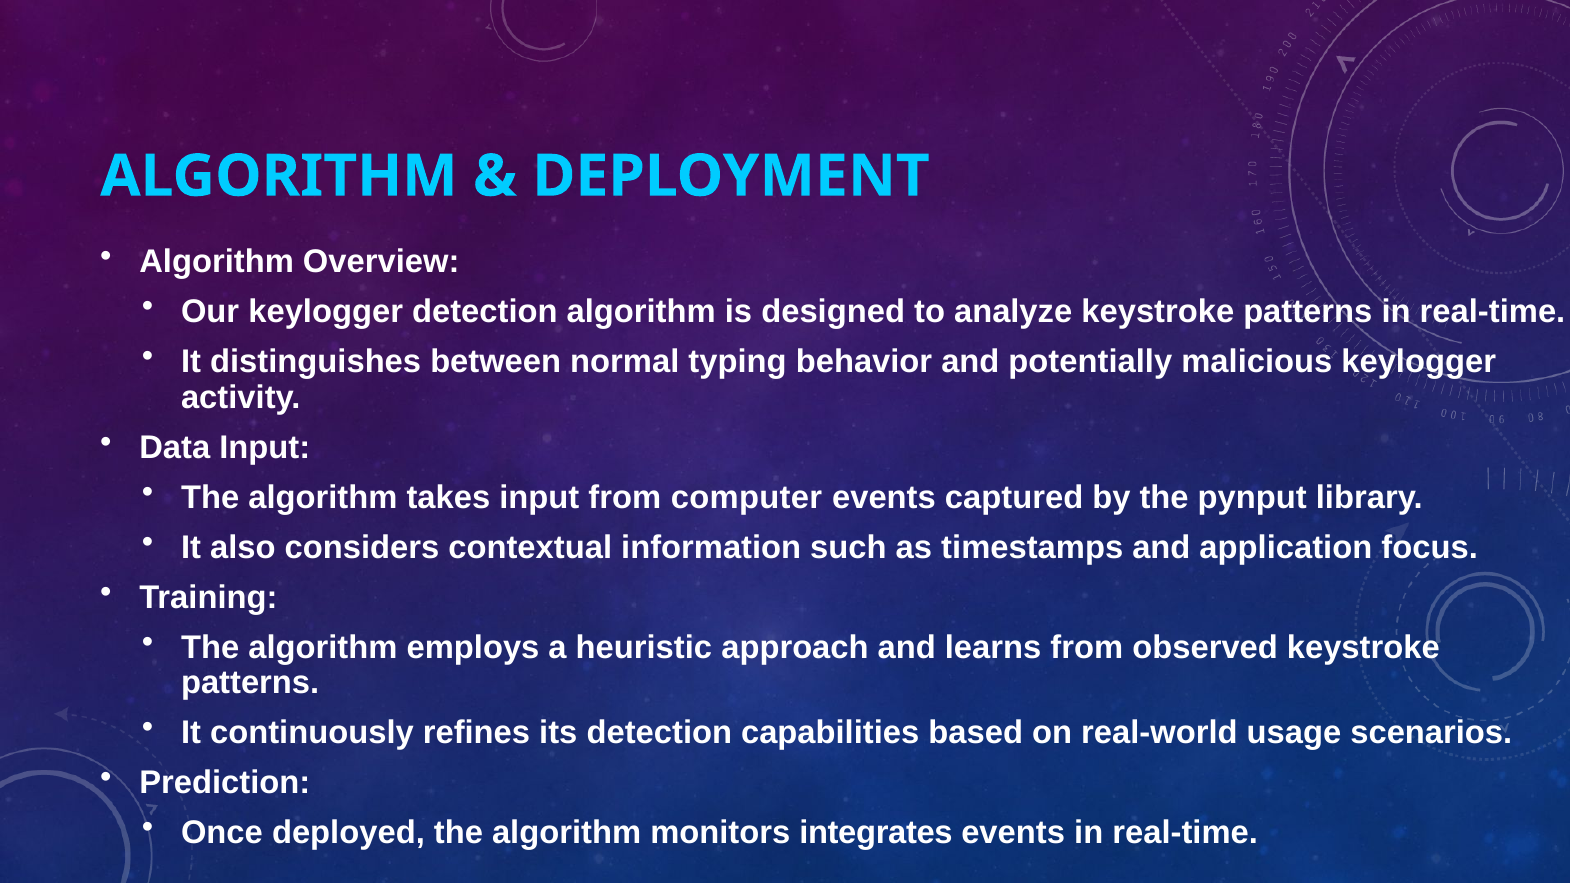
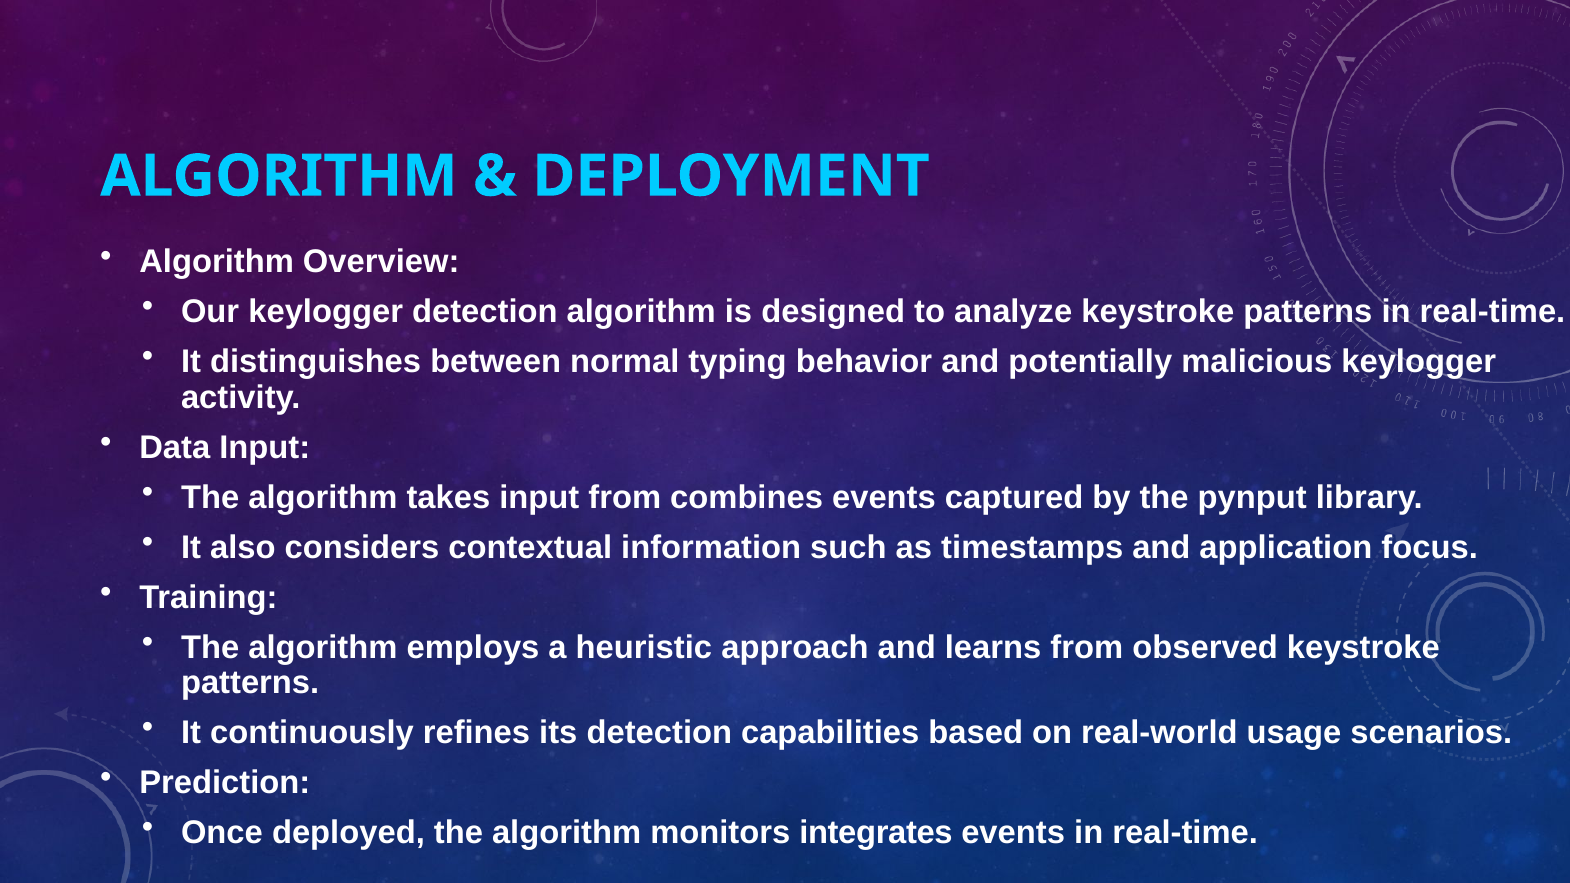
computer: computer -> combines
